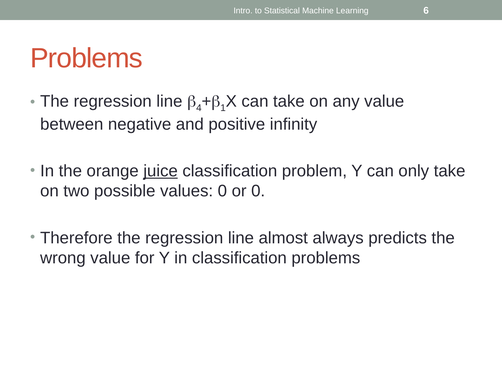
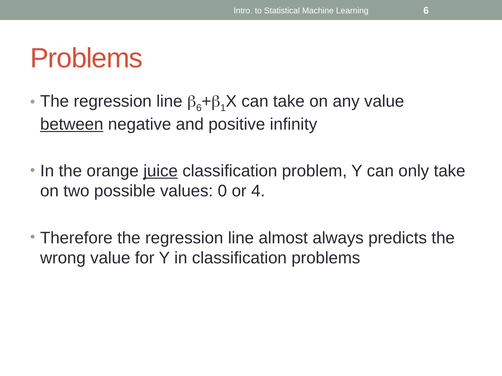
4 at (199, 108): 4 -> 6
between underline: none -> present
or 0: 0 -> 4
